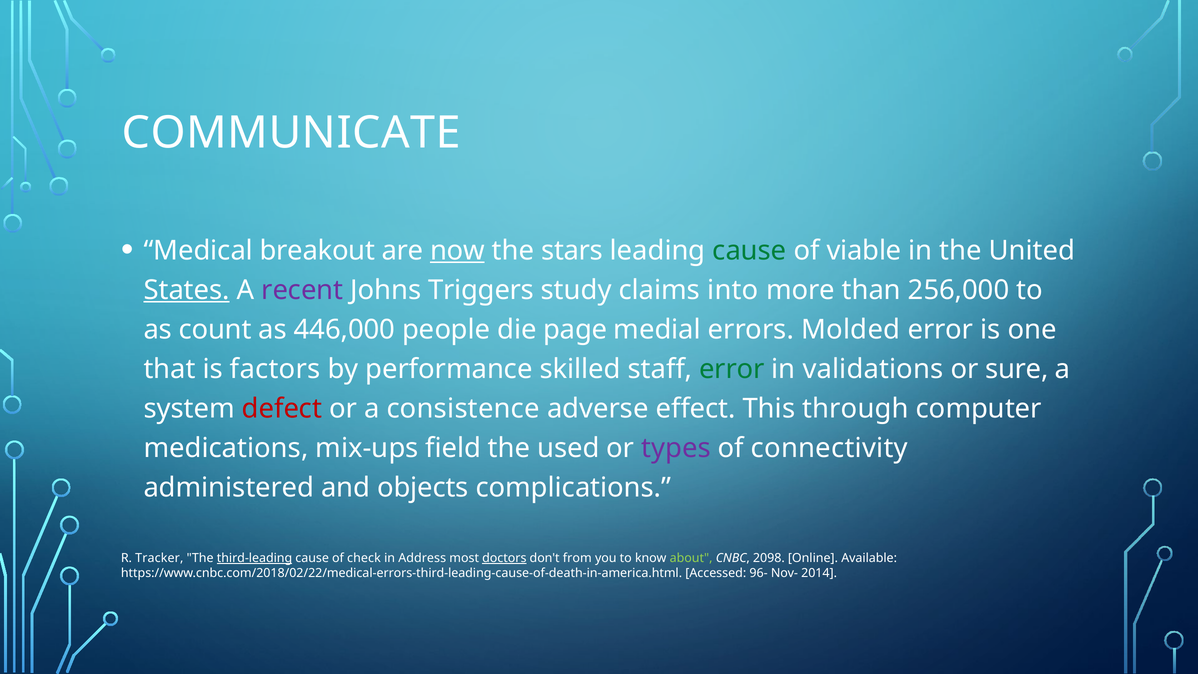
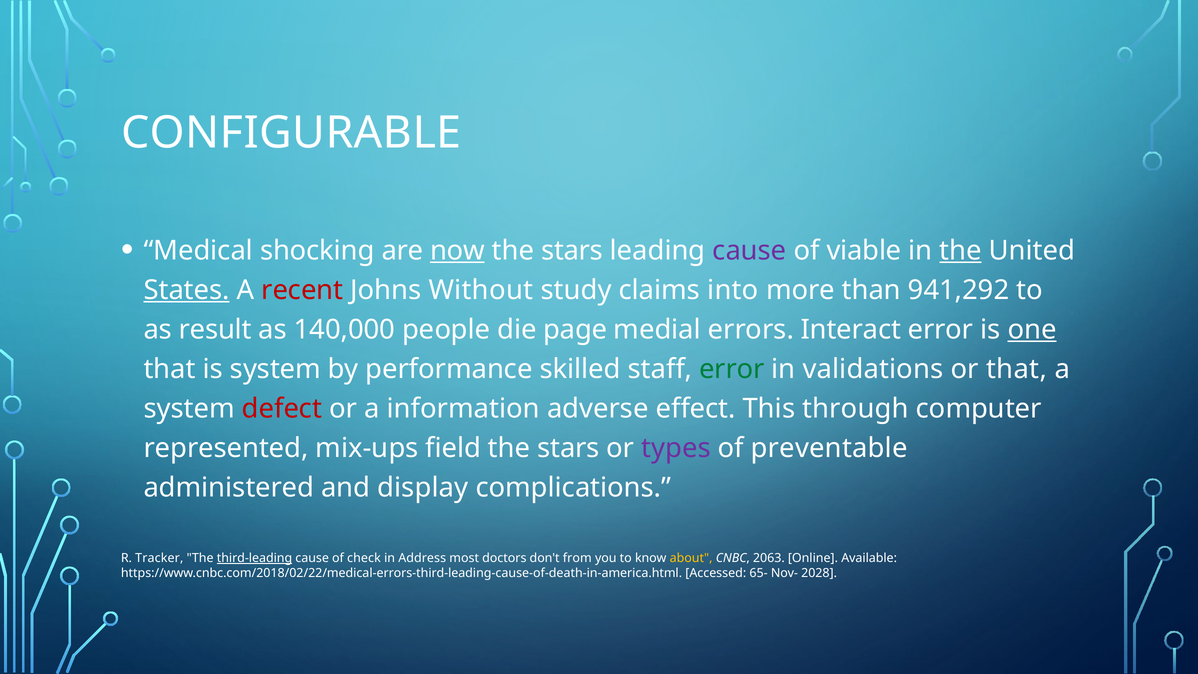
COMMUNICATE: COMMUNICATE -> CONFIGURABLE
breakout: breakout -> shocking
cause at (749, 251) colour: green -> purple
the at (960, 251) underline: none -> present
recent colour: purple -> red
Triggers: Triggers -> Without
256,000: 256,000 -> 941,292
count: count -> result
446,000: 446,000 -> 140,000
Molded: Molded -> Interact
one underline: none -> present
is factors: factors -> system
or sure: sure -> that
consistence: consistence -> information
medications: medications -> represented
used at (568, 448): used -> stars
connectivity: connectivity -> preventable
objects: objects -> display
doctors underline: present -> none
about colour: light green -> yellow
2098: 2098 -> 2063
96-: 96- -> 65-
2014: 2014 -> 2028
